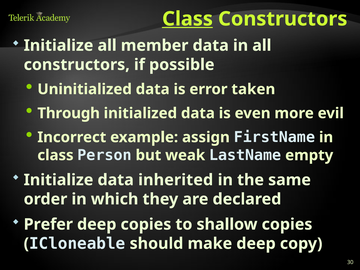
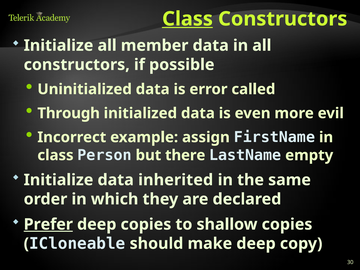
taken: taken -> called
weak: weak -> there
Prefer underline: none -> present
